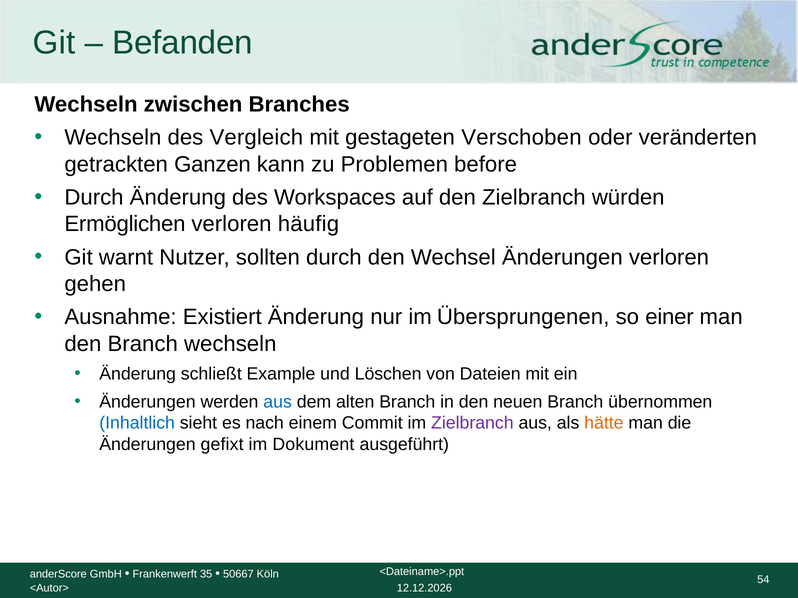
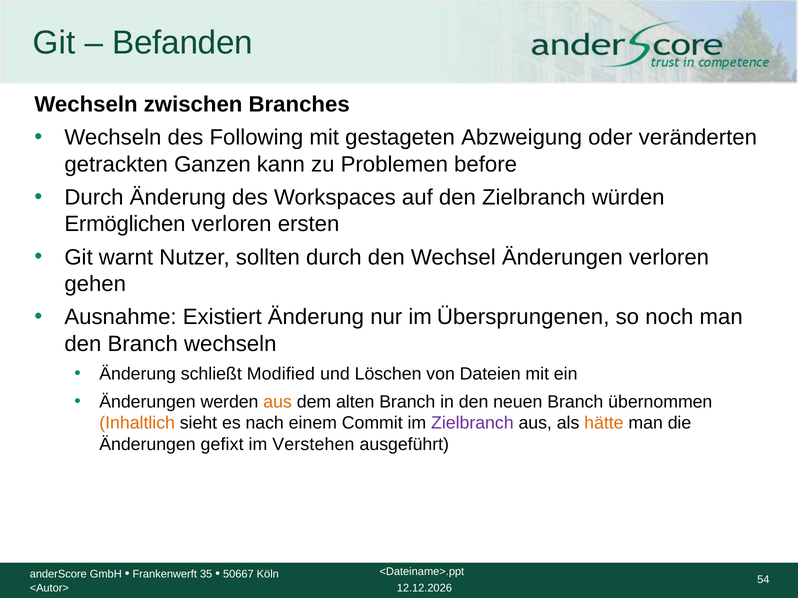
Vergleich: Vergleich -> Following
Verschoben: Verschoben -> Abzweigung
häufig: häufig -> ersten
einer: einer -> noch
Example: Example -> Modified
aus at (278, 402) colour: blue -> orange
Inhaltlich colour: blue -> orange
Dokument: Dokument -> Verstehen
